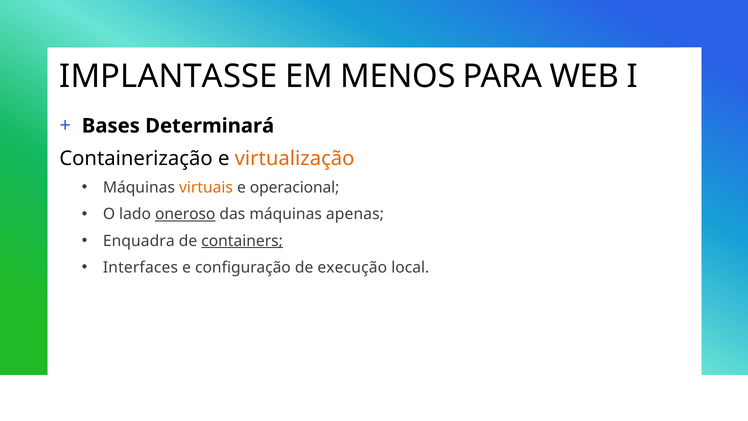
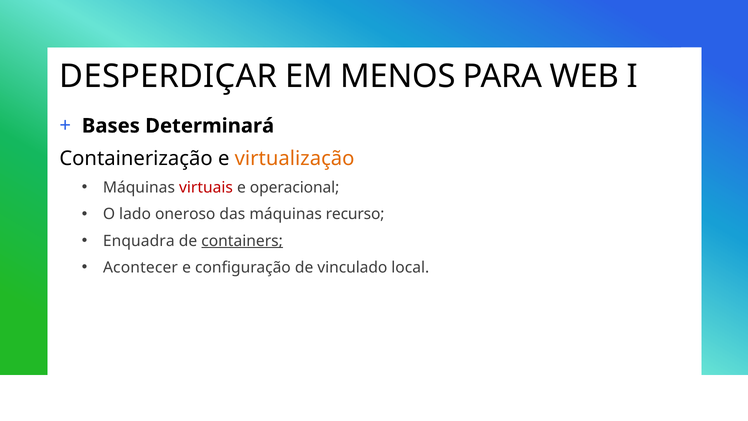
IMPLANTASSE: IMPLANTASSE -> DESPERDIÇAR
virtuais colour: orange -> red
oneroso underline: present -> none
apenas: apenas -> recurso
Interfaces: Interfaces -> Acontecer
execução: execução -> vinculado
